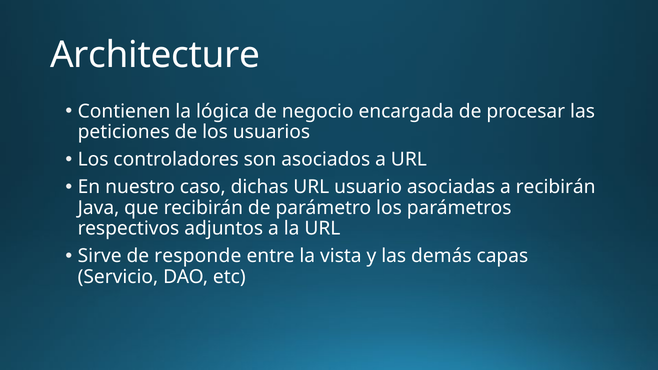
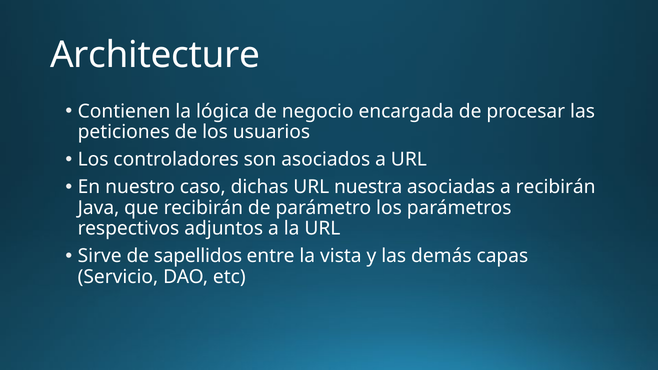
usuario: usuario -> nuestra
responde: responde -> sapellidos
